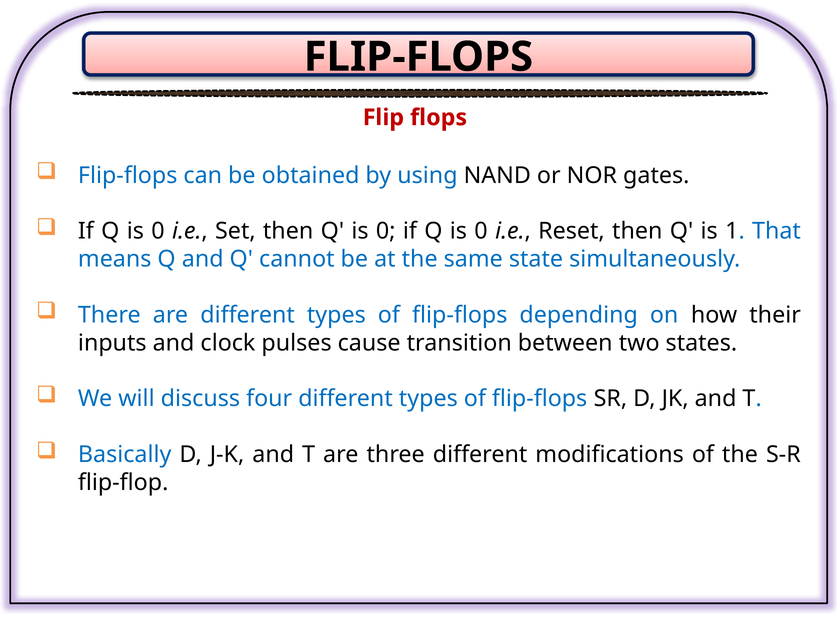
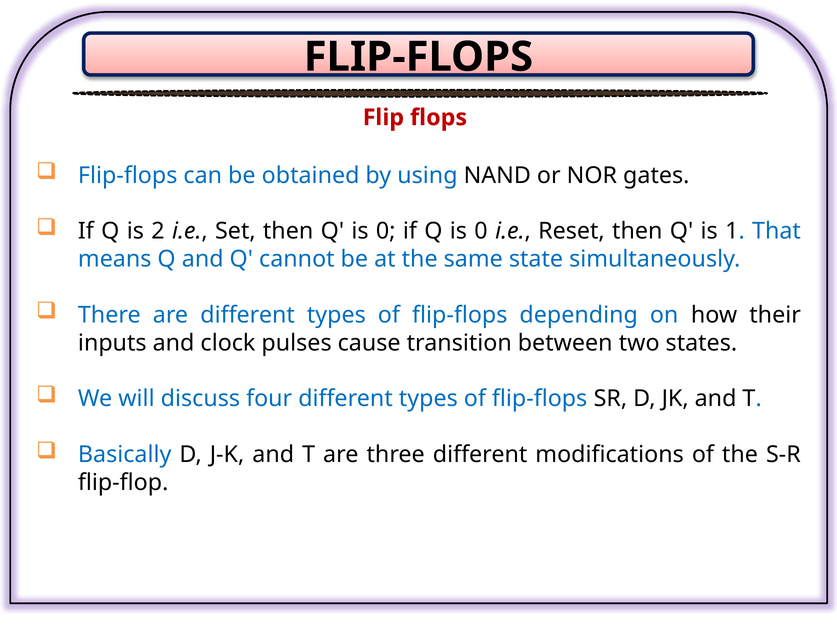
0 at (158, 231): 0 -> 2
